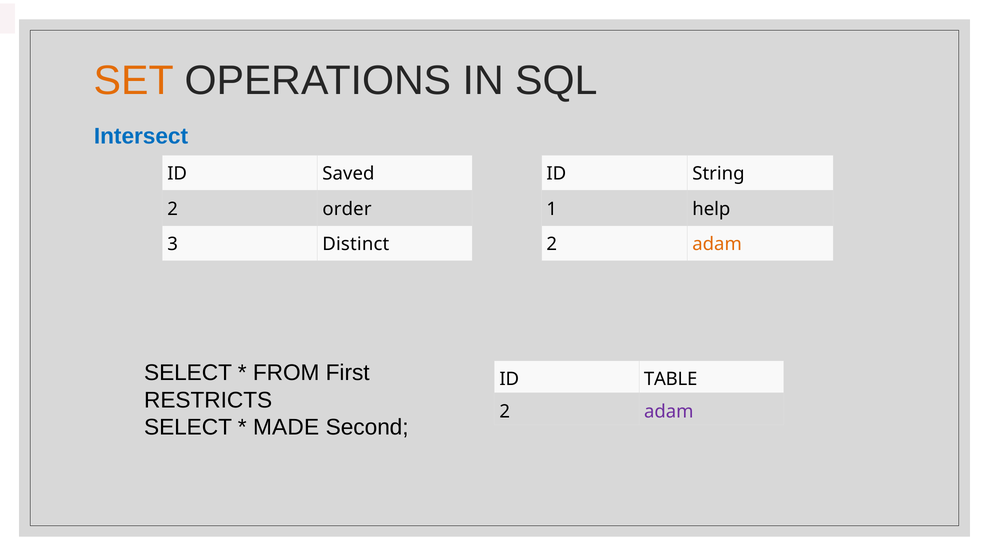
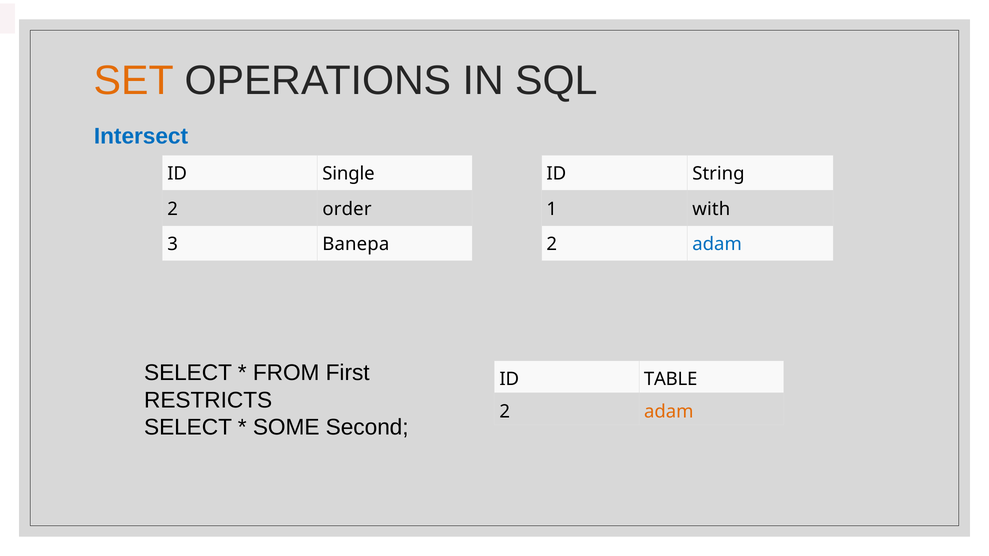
Saved: Saved -> Single
help: help -> with
Distinct: Distinct -> Banepa
adam at (717, 244) colour: orange -> blue
adam at (669, 412) colour: purple -> orange
MADE: MADE -> SOME
